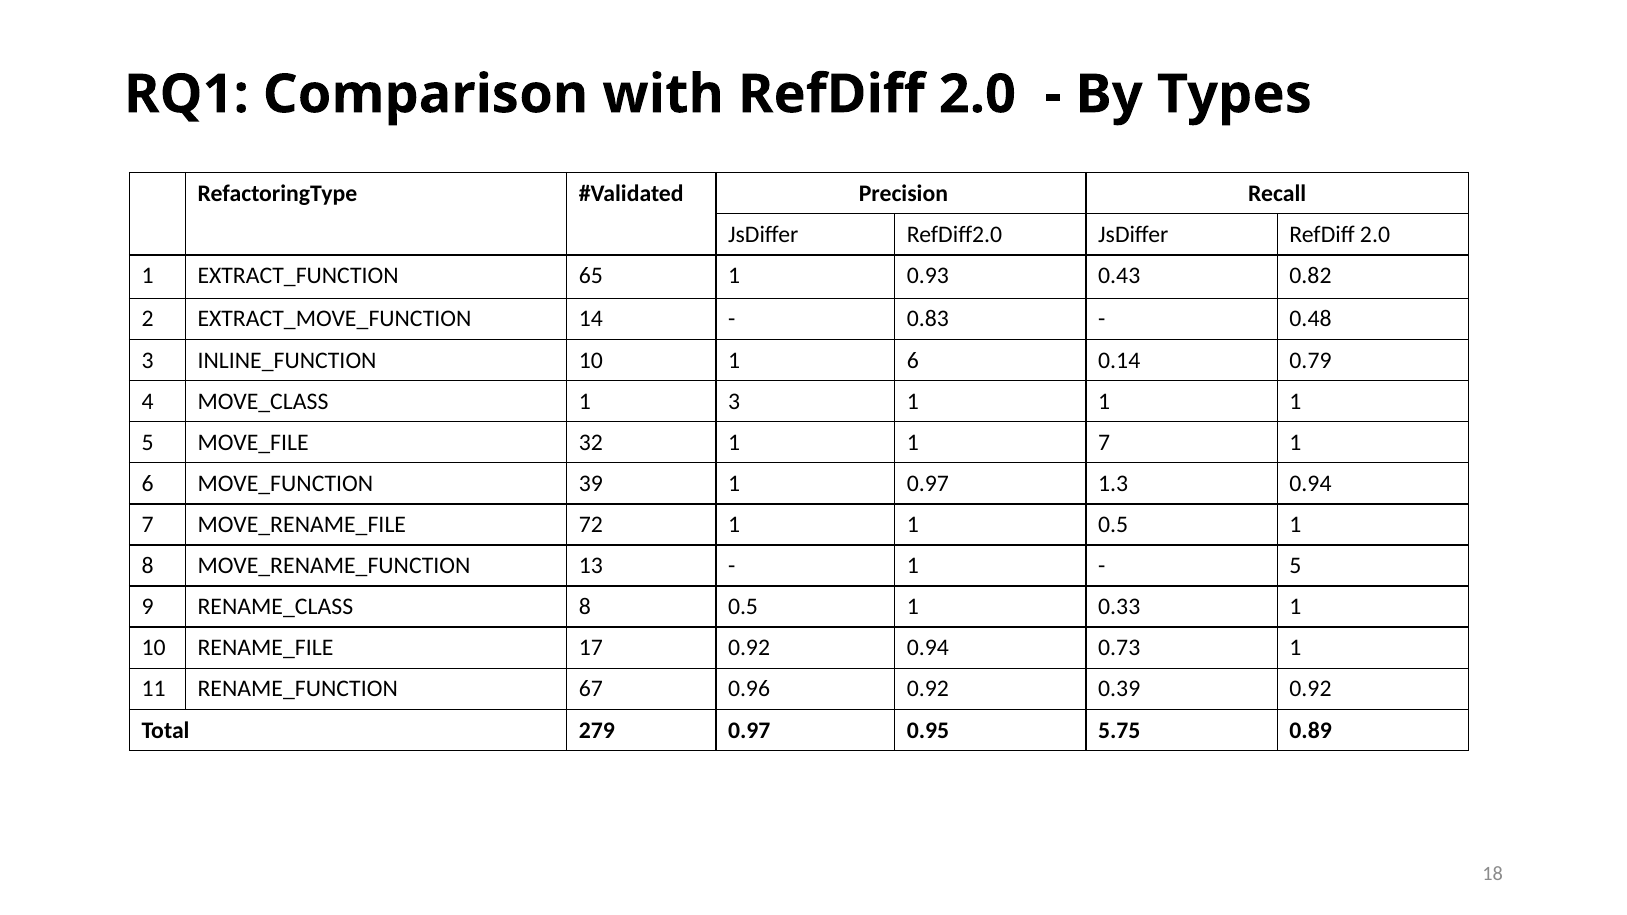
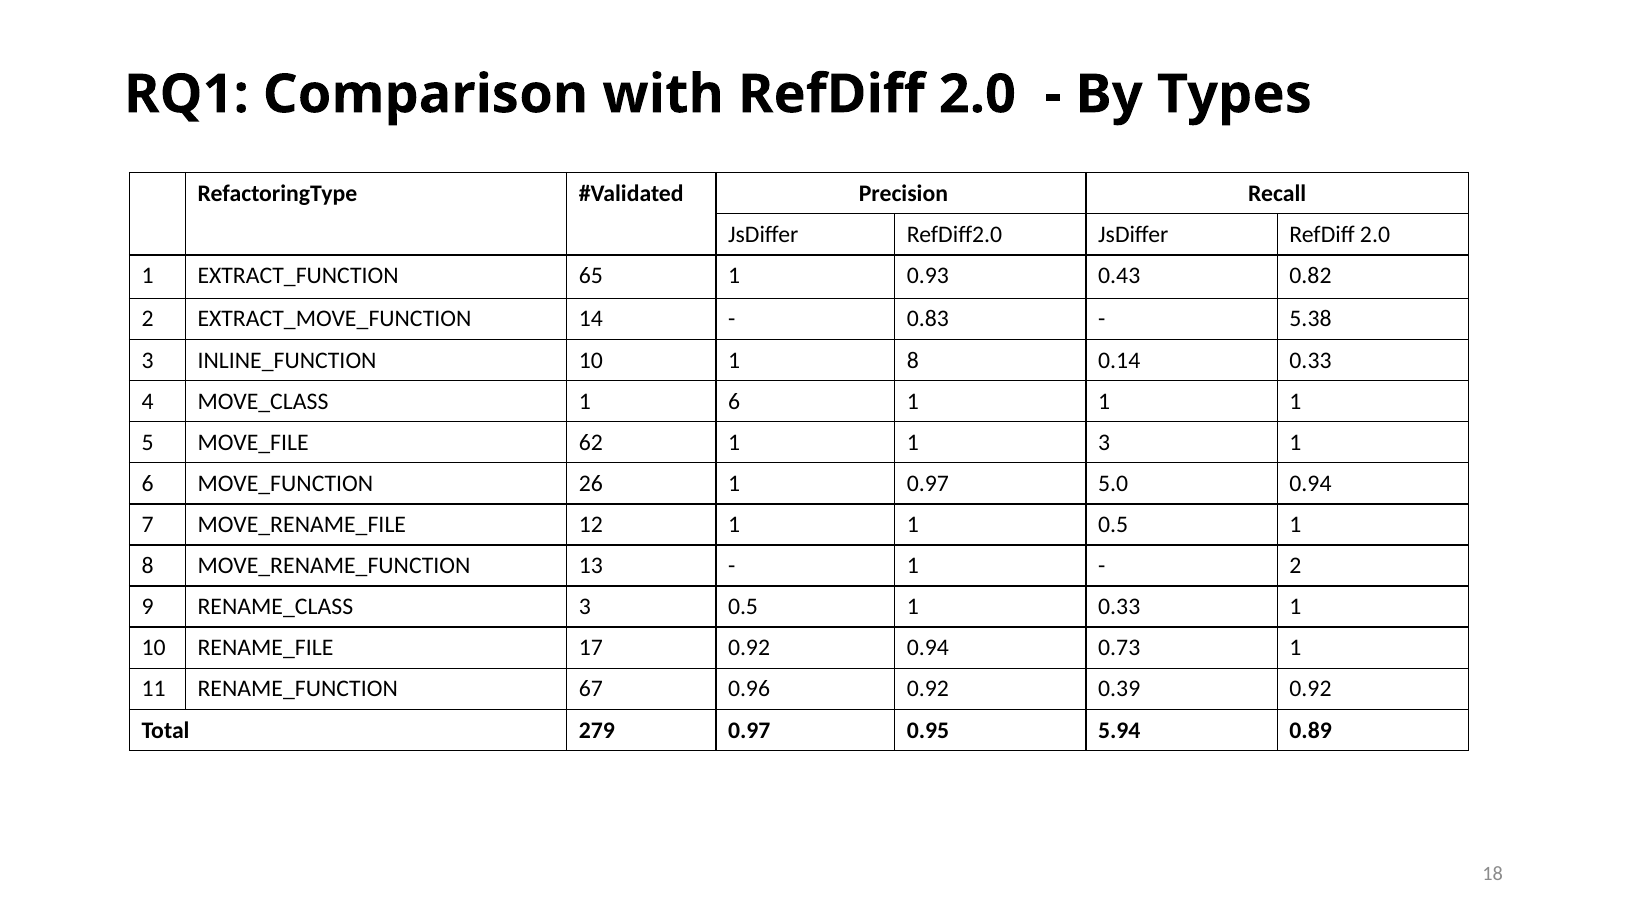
0.48: 0.48 -> 5.38
10 1 6: 6 -> 8
0.14 0.79: 0.79 -> 0.33
3 at (734, 401): 3 -> 6
32: 32 -> 62
1 7: 7 -> 3
39: 39 -> 26
1.3: 1.3 -> 5.0
72: 72 -> 12
5 at (1295, 566): 5 -> 2
8 at (585, 607): 8 -> 3
5.75: 5.75 -> 5.94
